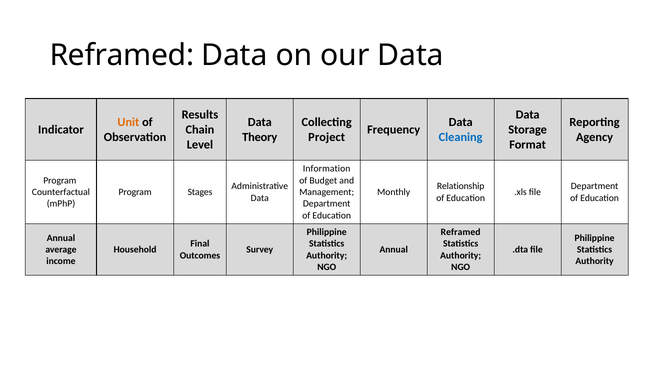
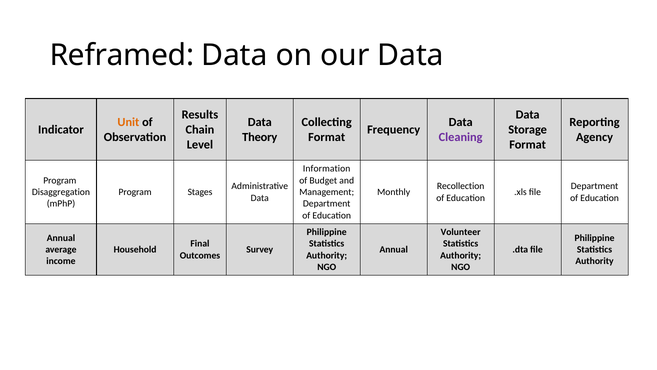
Project at (327, 137): Project -> Format
Cleaning colour: blue -> purple
Relationship: Relationship -> Recollection
Counterfactual: Counterfactual -> Disaggregation
Reframed at (461, 232): Reframed -> Volunteer
